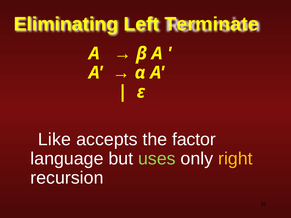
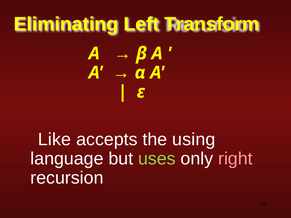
Terminate: Terminate -> Transform
factor: factor -> using
right colour: yellow -> pink
